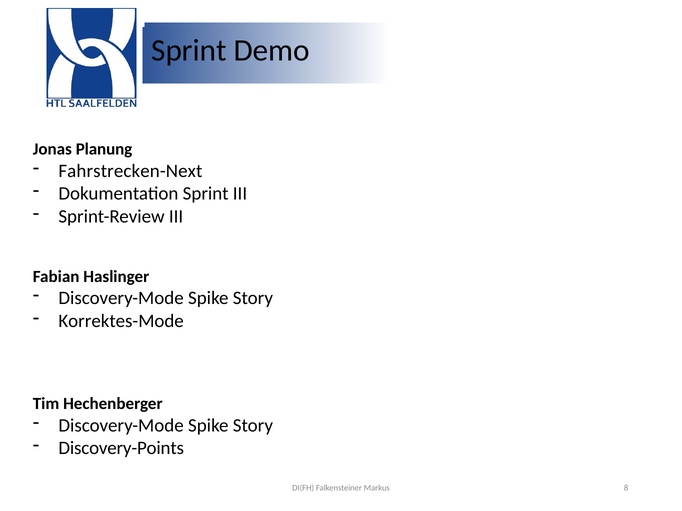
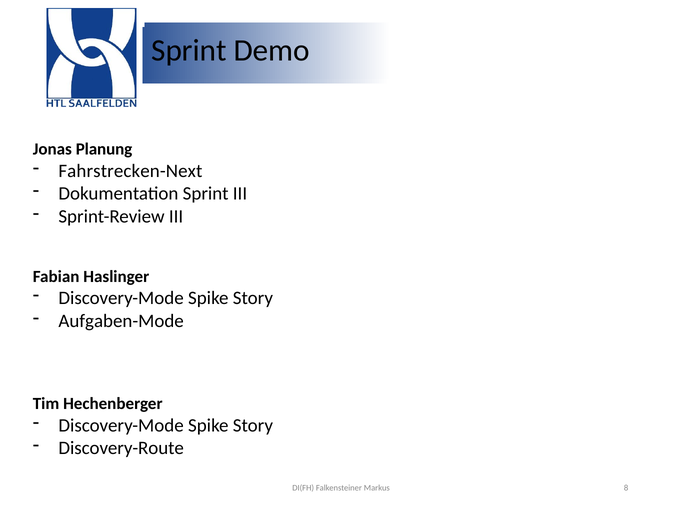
Korrektes-Mode: Korrektes-Mode -> Aufgaben-Mode
Discovery-Points: Discovery-Points -> Discovery-Route
